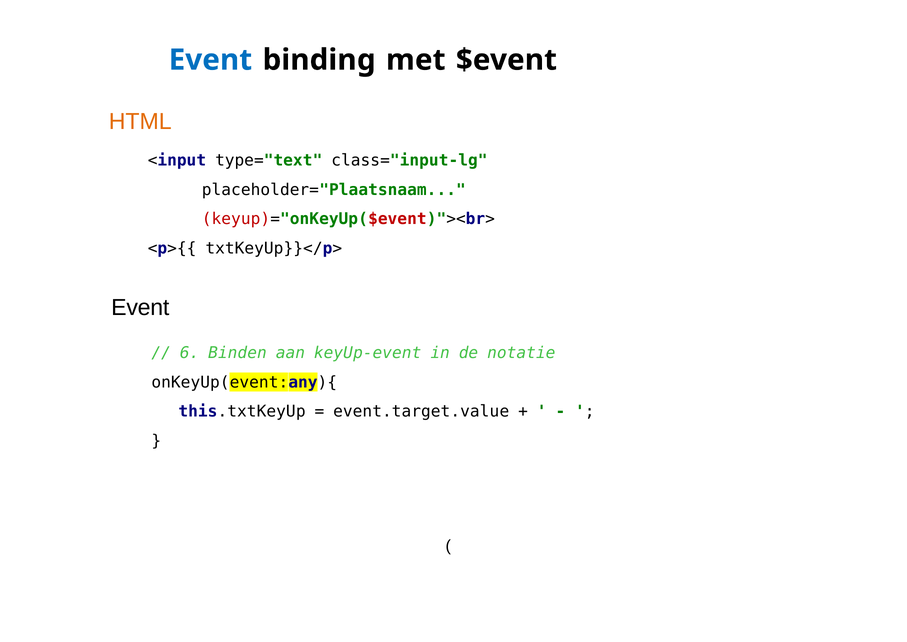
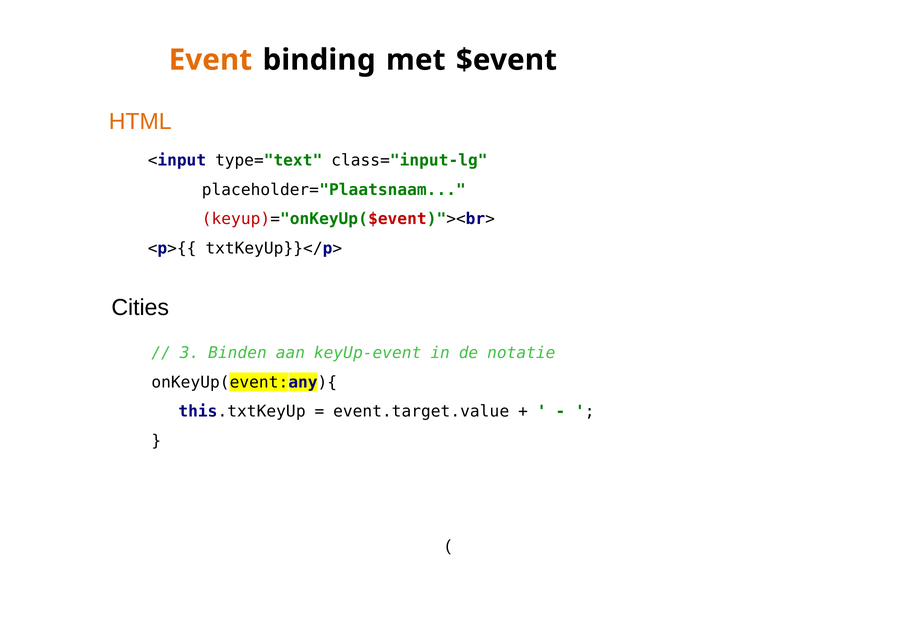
Event at (210, 60) colour: blue -> orange
Event at (140, 307): Event -> Cities
6: 6 -> 3
